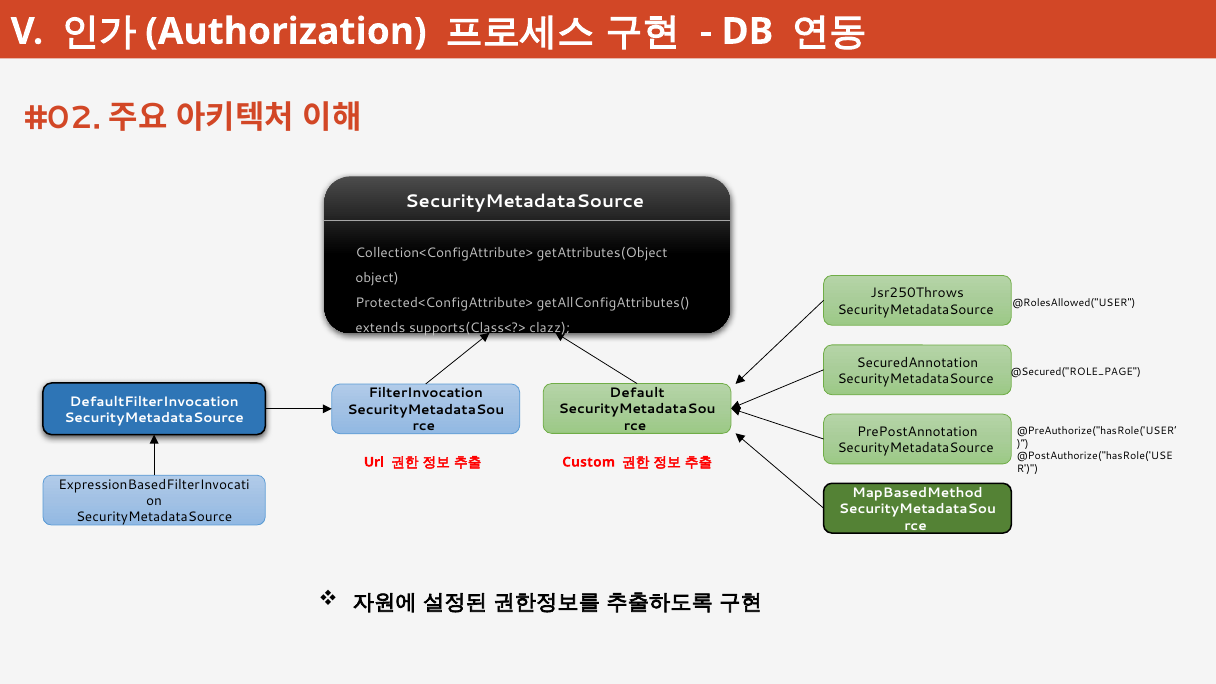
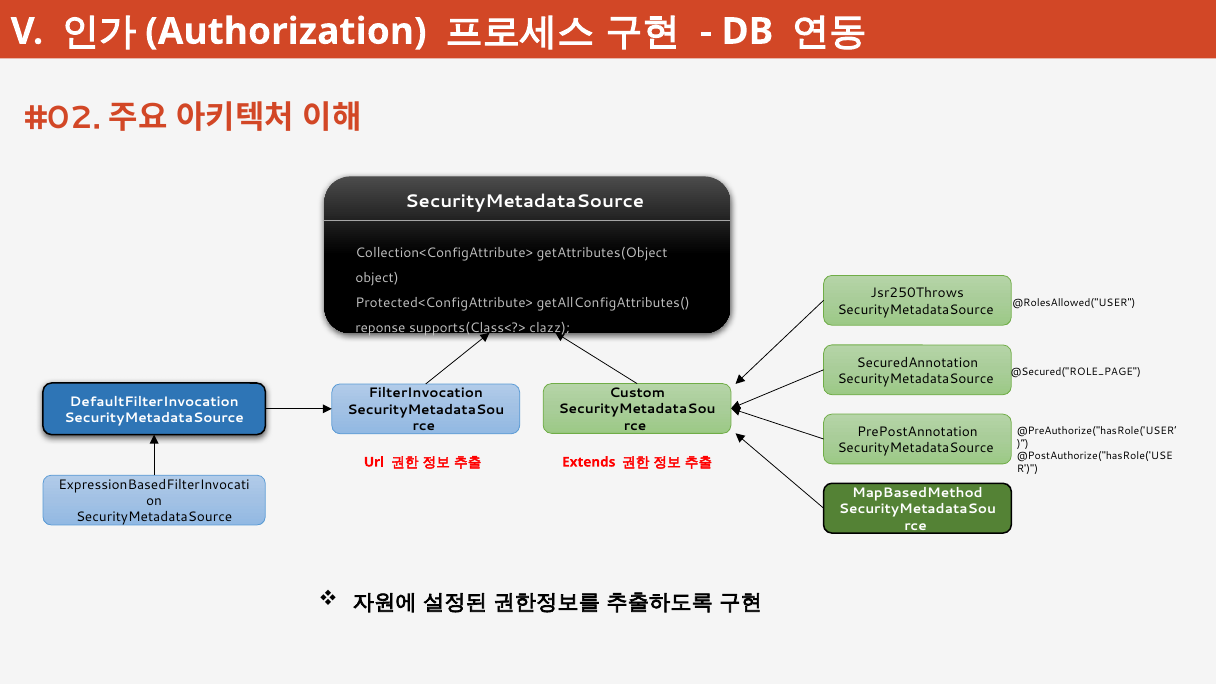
extends: extends -> reponse
Default: Default -> Custom
Custom: Custom -> Extends
